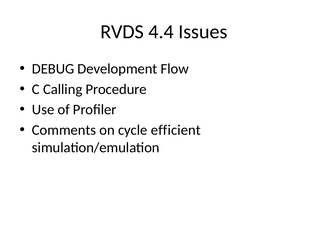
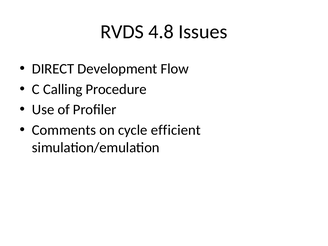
4.4: 4.4 -> 4.8
DEBUG: DEBUG -> DIRECT
